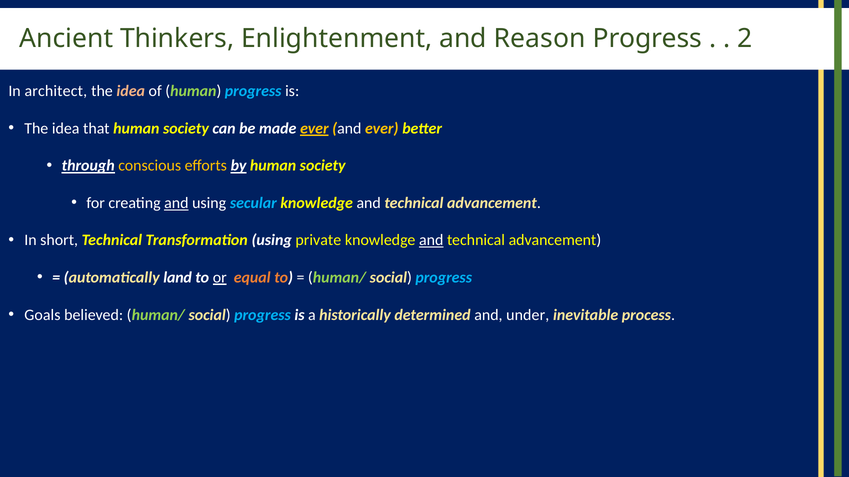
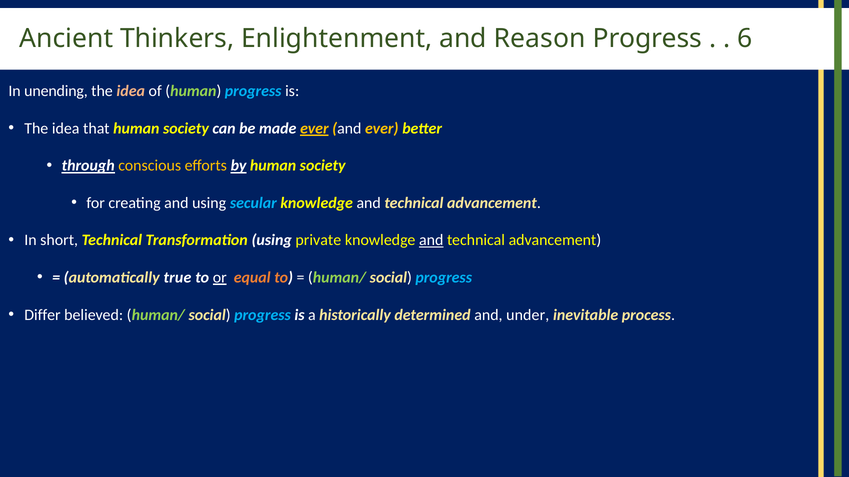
2: 2 -> 6
architect: architect -> unending
and at (176, 203) underline: present -> none
land: land -> true
Goals: Goals -> Differ
